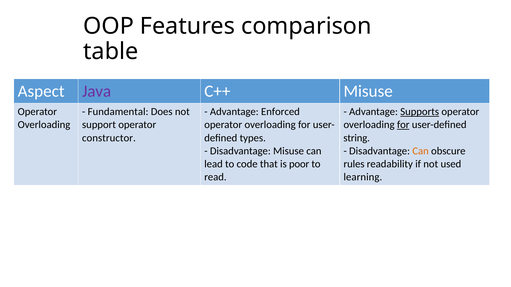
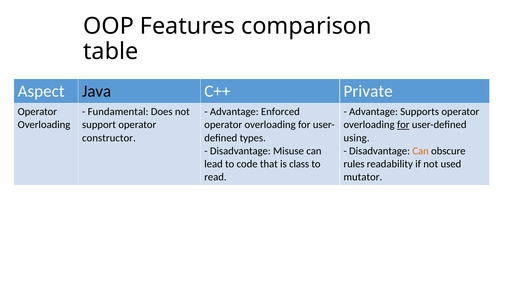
Java colour: purple -> black
C++ Misuse: Misuse -> Private
Supports underline: present -> none
string: string -> using
poor: poor -> class
learning: learning -> mutator
